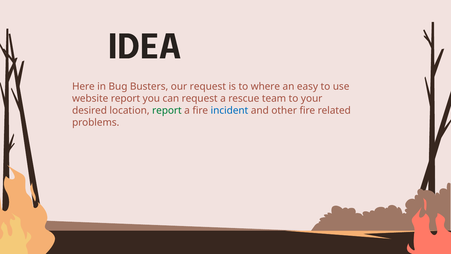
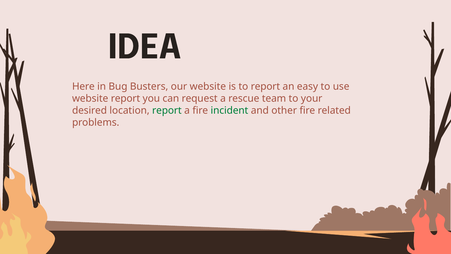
our request: request -> website
to where: where -> report
incident colour: blue -> green
